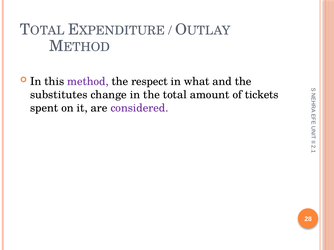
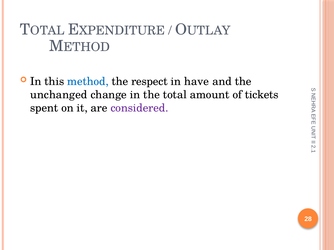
method colour: purple -> blue
what: what -> have
substitutes: substitutes -> unchanged
